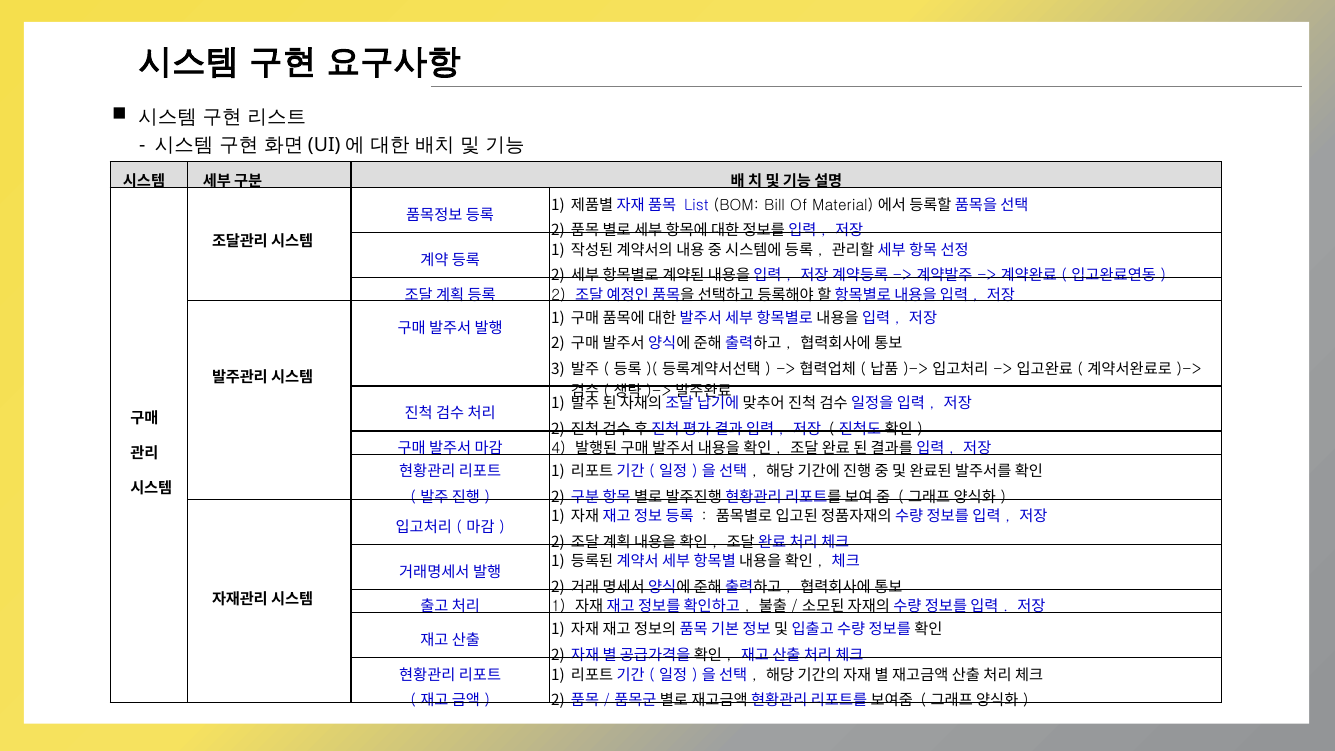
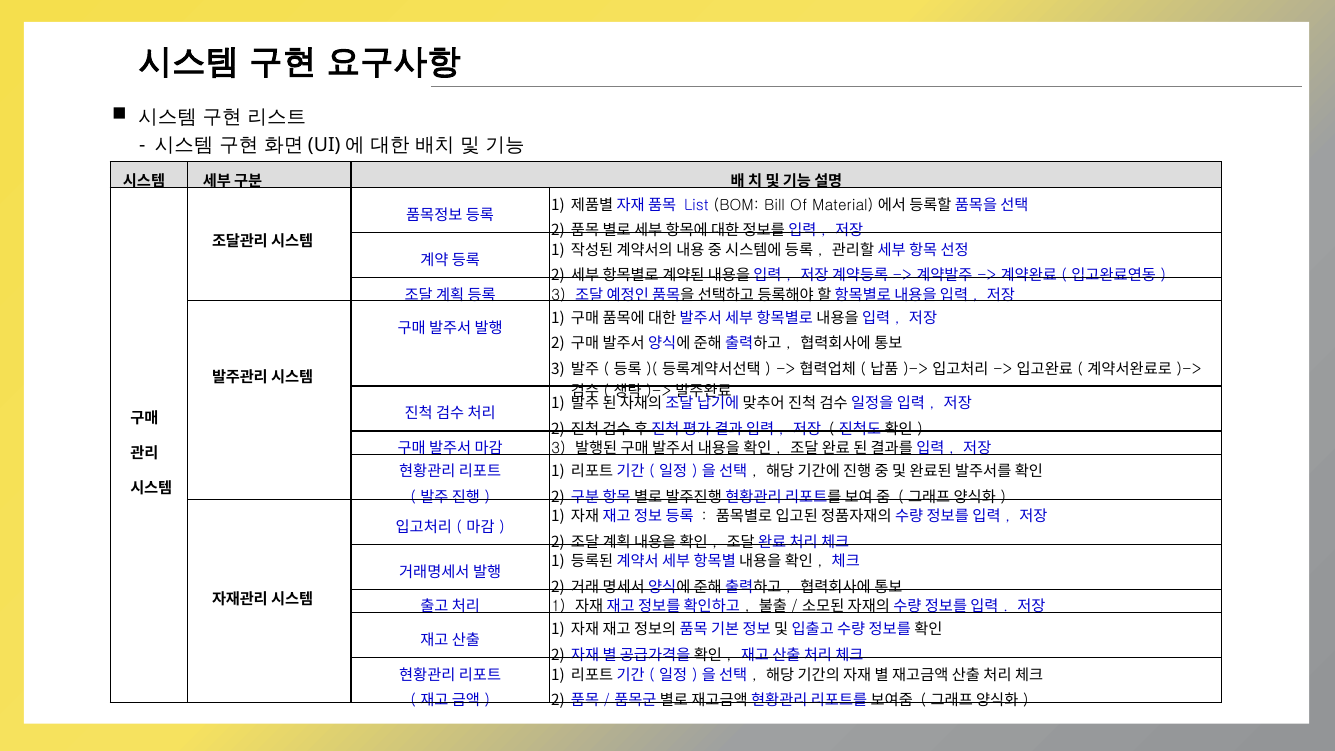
2 at (559, 295): 2 -> 3
4 at (559, 448): 4 -> 3
